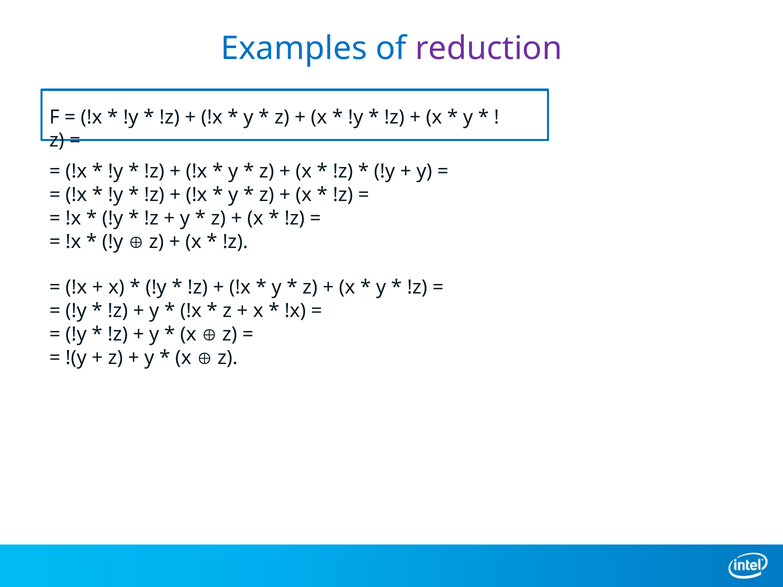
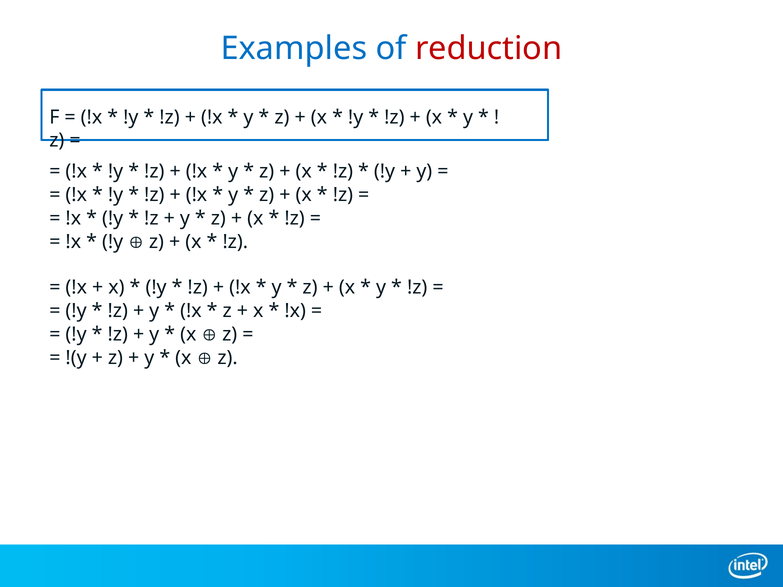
reduction colour: purple -> red
